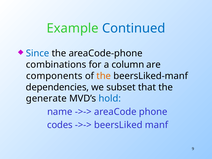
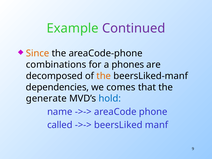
Continued colour: blue -> purple
Since colour: blue -> orange
column: column -> phones
components: components -> decomposed
subset: subset -> comes
codes: codes -> called
